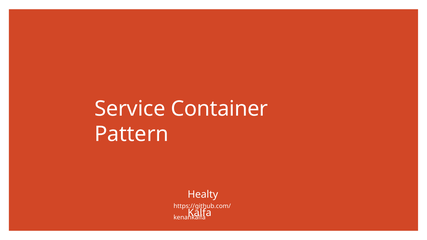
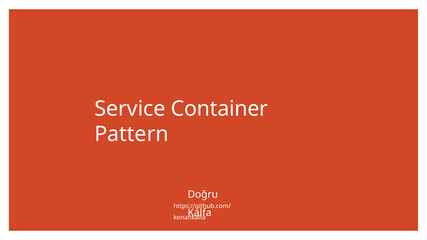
Healty: Healty -> Doğru
